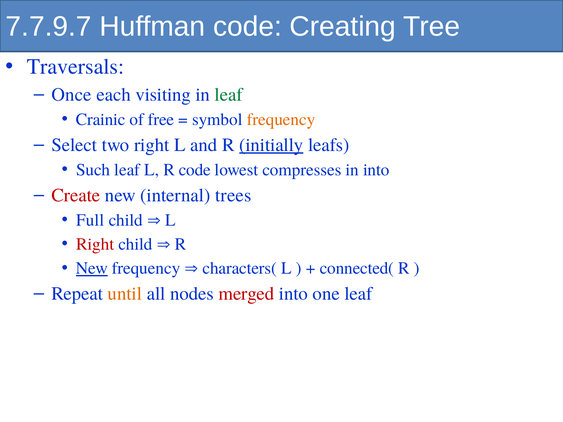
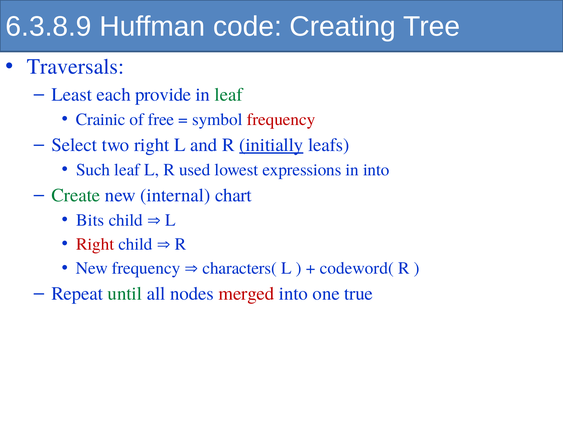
7.7.9.7: 7.7.9.7 -> 6.3.8.9
Once: Once -> Least
visiting: visiting -> provide
frequency at (281, 120) colour: orange -> red
R code: code -> used
compresses: compresses -> expressions
Create colour: red -> green
trees: trees -> chart
Full: Full -> Bits
New at (92, 268) underline: present -> none
connected(: connected( -> codeword(
until colour: orange -> green
one leaf: leaf -> true
